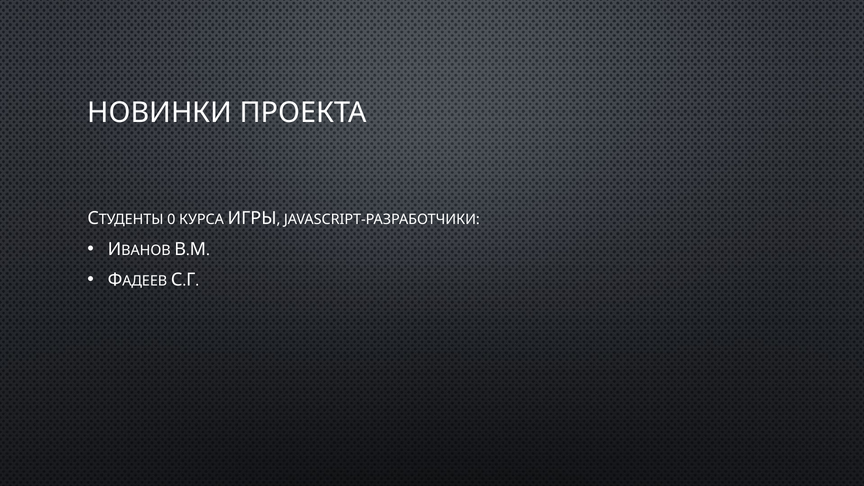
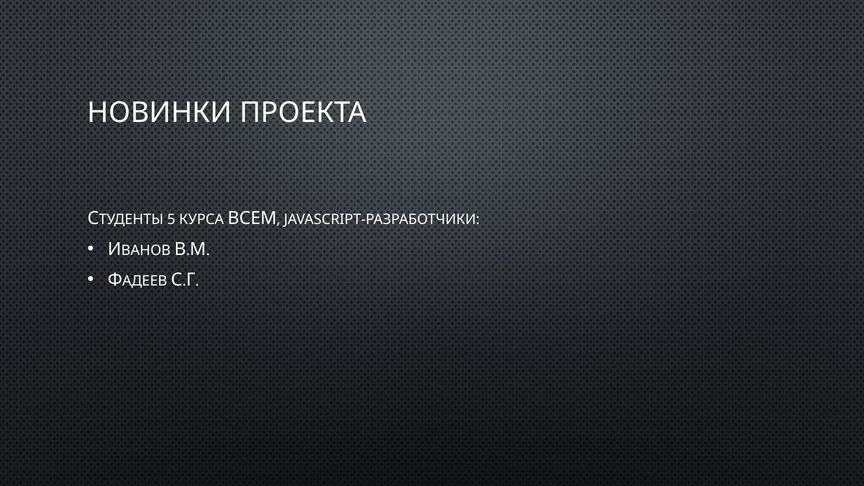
0: 0 -> 5
ИГРЫ: ИГРЫ -> ВСЕМ
